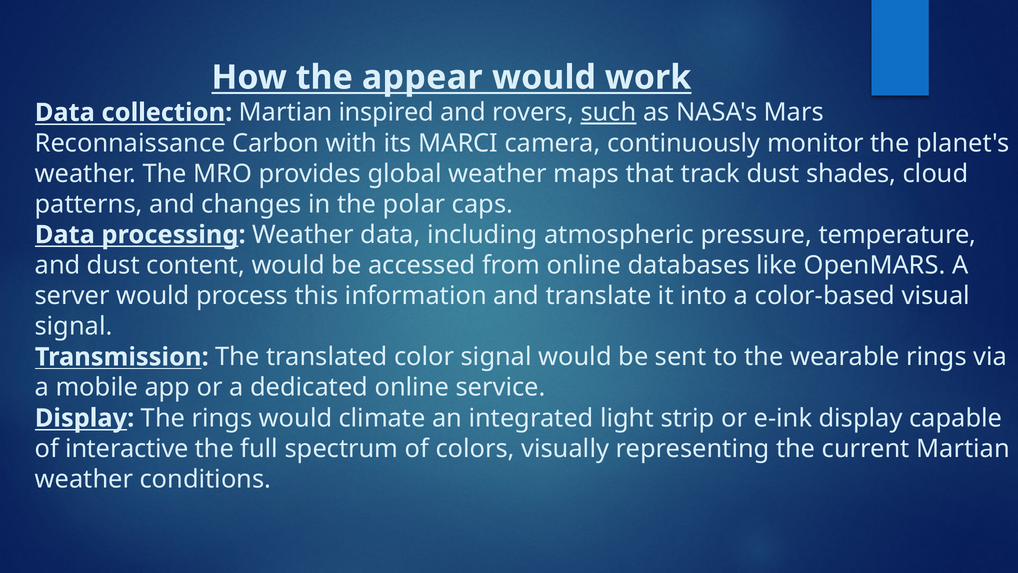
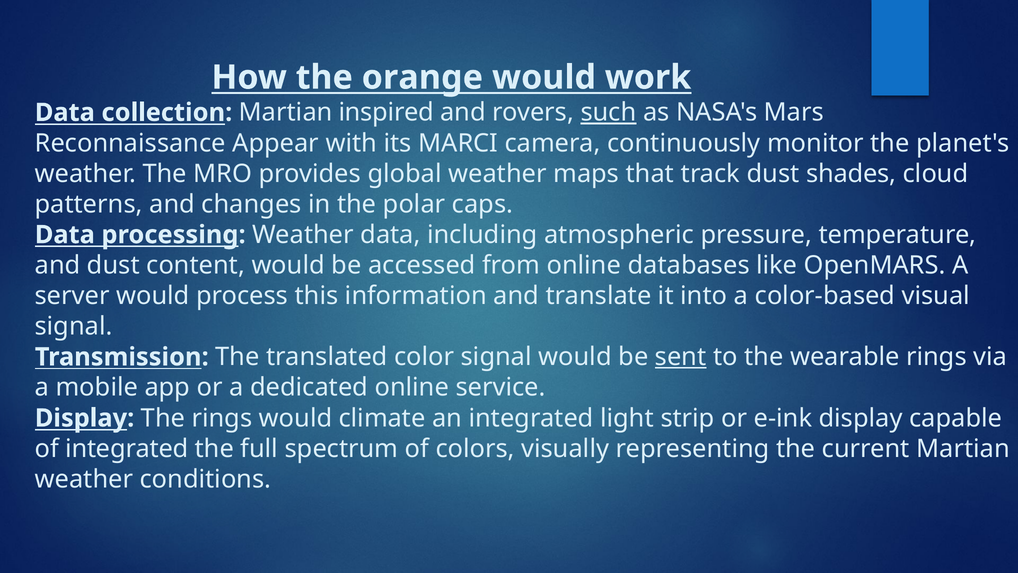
appear: appear -> orange
Carbon: Carbon -> Appear
sent underline: none -> present
of interactive: interactive -> integrated
